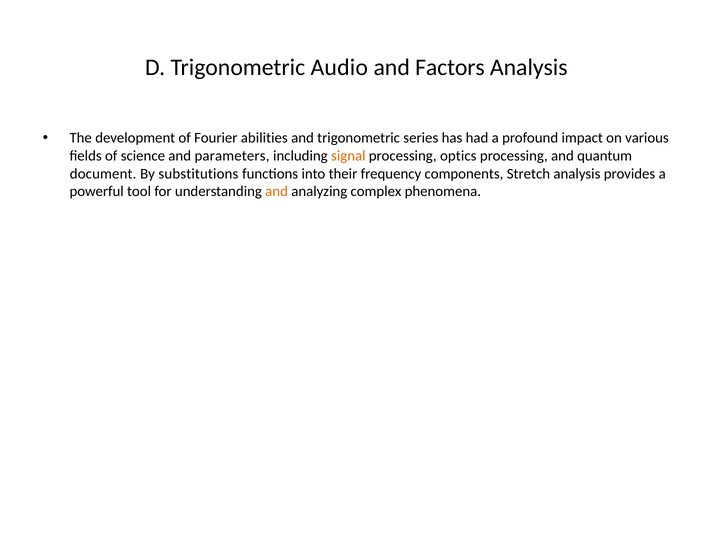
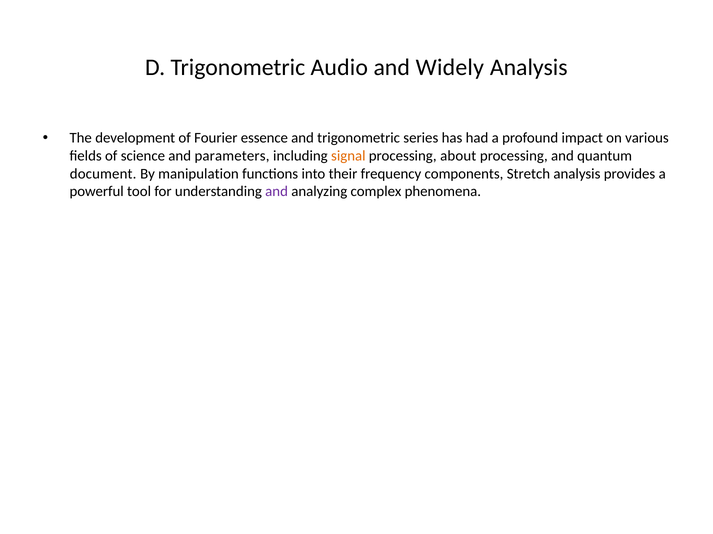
Factors: Factors -> Widely
abilities: abilities -> essence
optics: optics -> about
substitutions: substitutions -> manipulation
and at (277, 192) colour: orange -> purple
